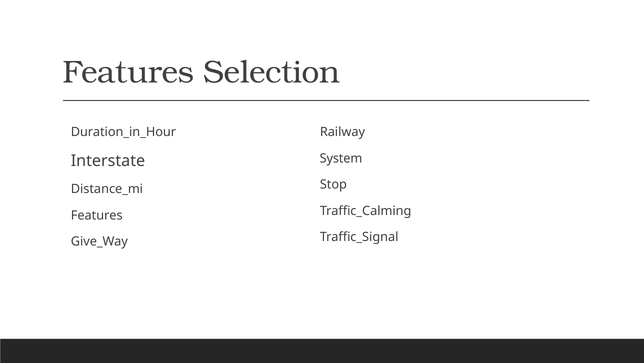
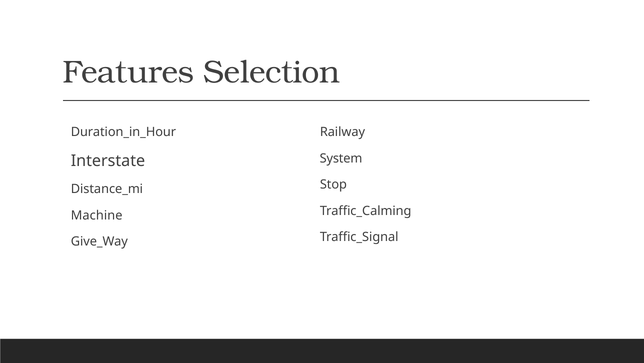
Features at (97, 215): Features -> Machine
